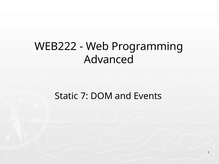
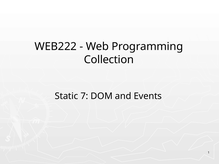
Advanced: Advanced -> Collection
